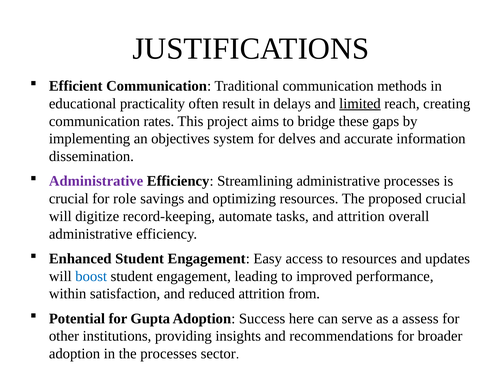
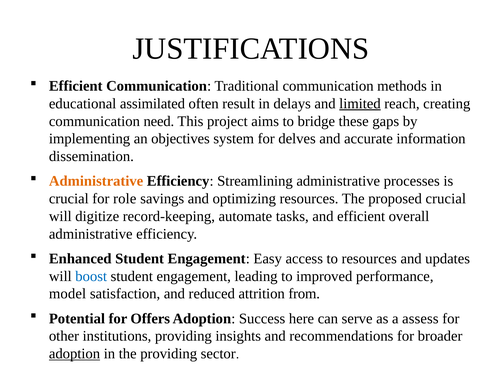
practicality: practicality -> assimilated
rates: rates -> need
Administrative at (96, 181) colour: purple -> orange
and attrition: attrition -> efficient
within: within -> model
Gupta: Gupta -> Offers
adoption at (75, 353) underline: none -> present
the processes: processes -> providing
